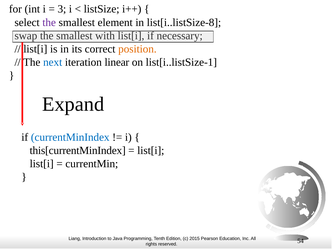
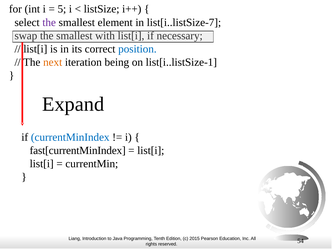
3: 3 -> 5
list[i..listSize-8: list[i..listSize-8 -> list[i..listSize-7
position colour: orange -> blue
next colour: blue -> orange
linear: linear -> being
this[currentMinIndex: this[currentMinIndex -> fast[currentMinIndex
